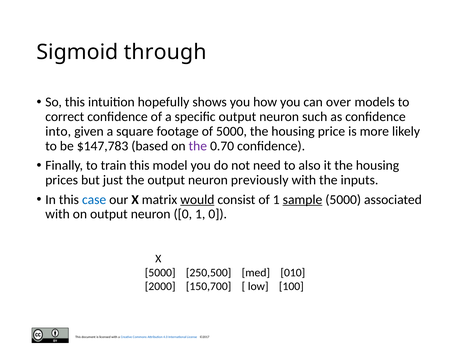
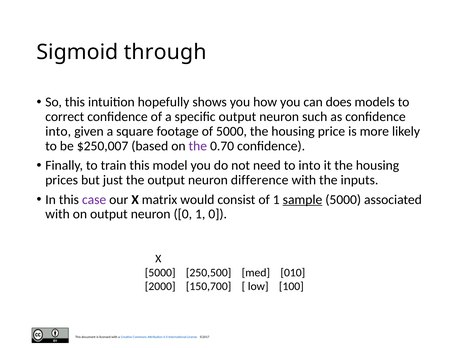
over: over -> does
$147,783: $147,783 -> $250,007
to also: also -> into
previously: previously -> difference
case colour: blue -> purple
would underline: present -> none
